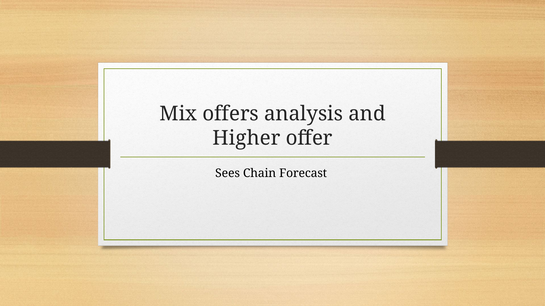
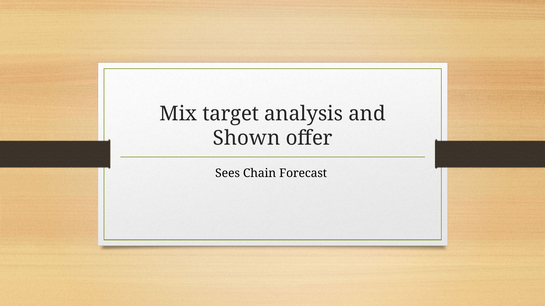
offers: offers -> target
Higher: Higher -> Shown
